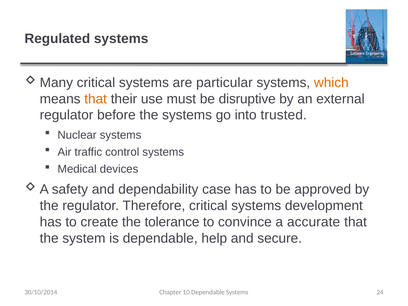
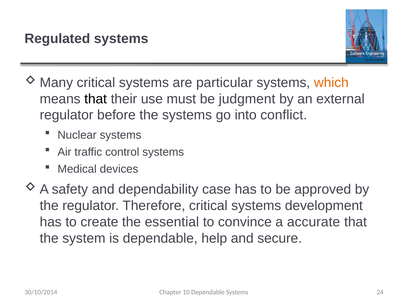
that at (96, 99) colour: orange -> black
disruptive: disruptive -> judgment
trusted: trusted -> conflict
tolerance: tolerance -> essential
